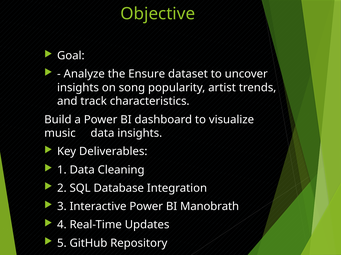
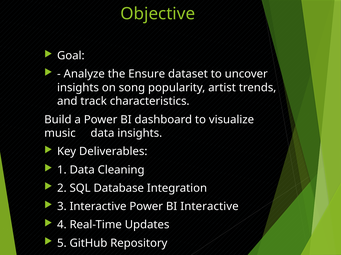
BI Manobrath: Manobrath -> Interactive
